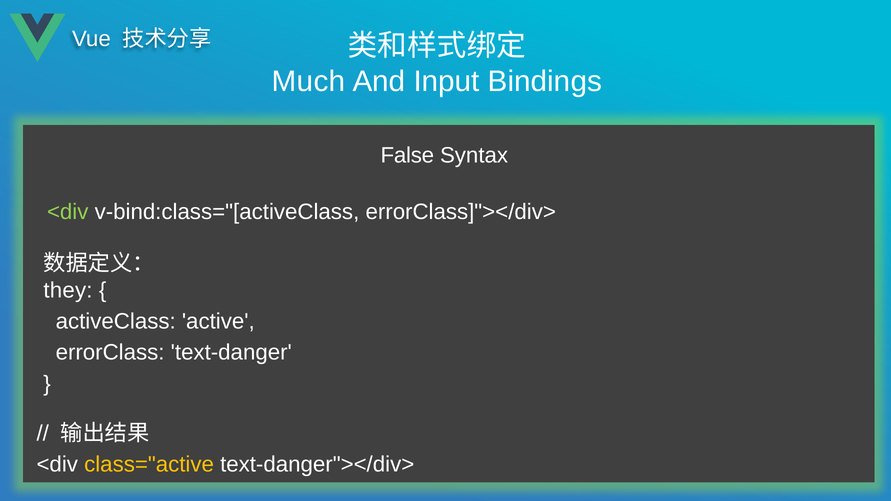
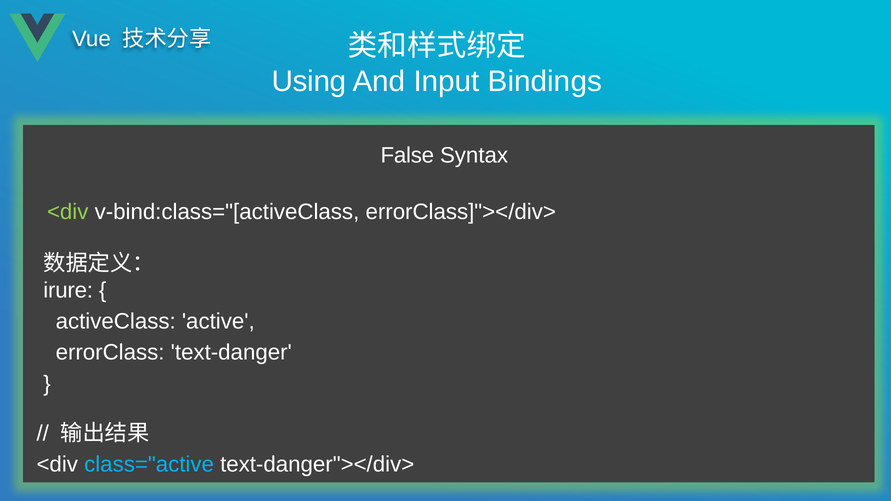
Much: Much -> Using
they: they -> irure
class="active colour: yellow -> light blue
